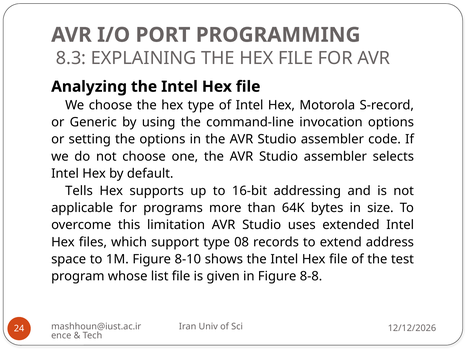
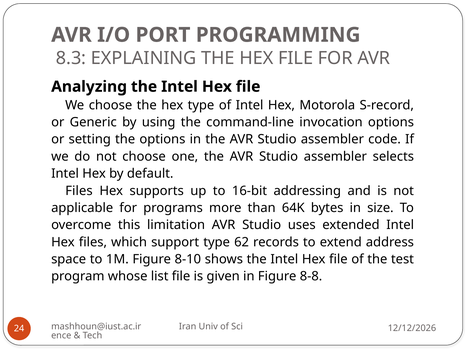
Tells at (79, 190): Tells -> Files
08: 08 -> 62
